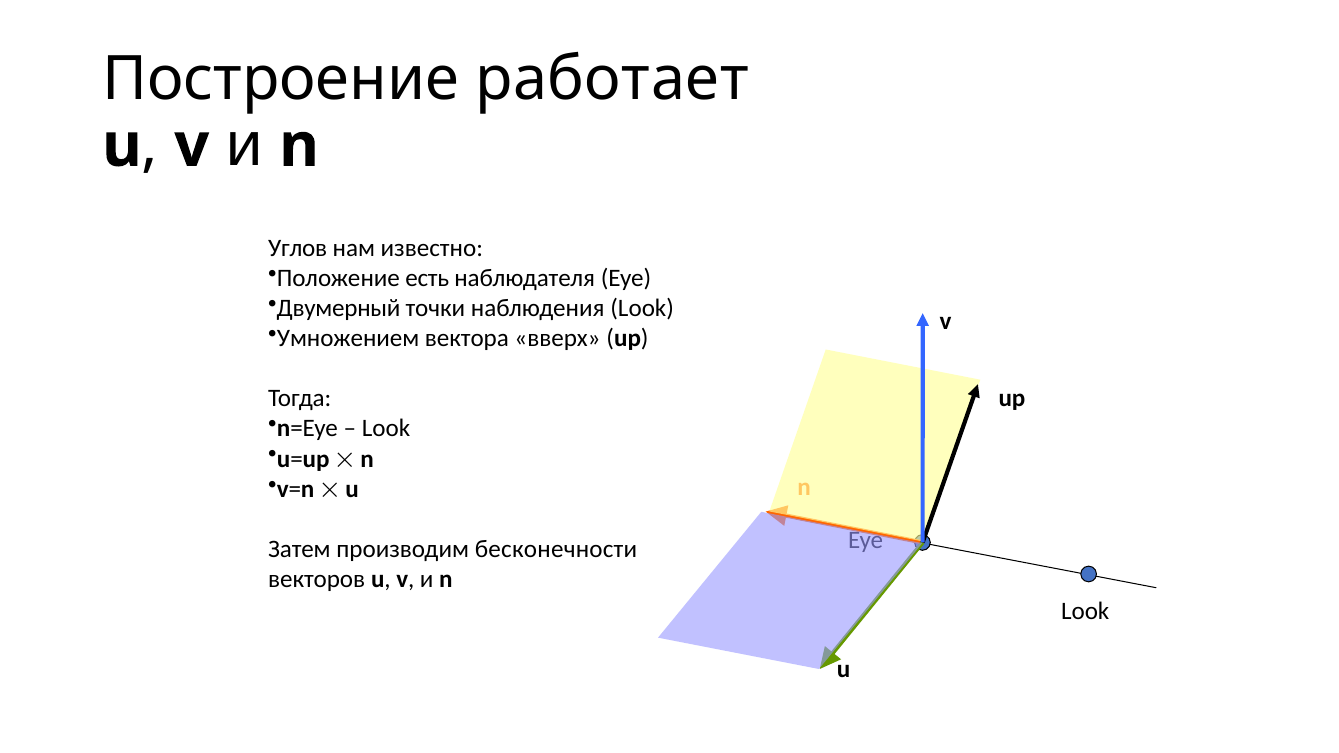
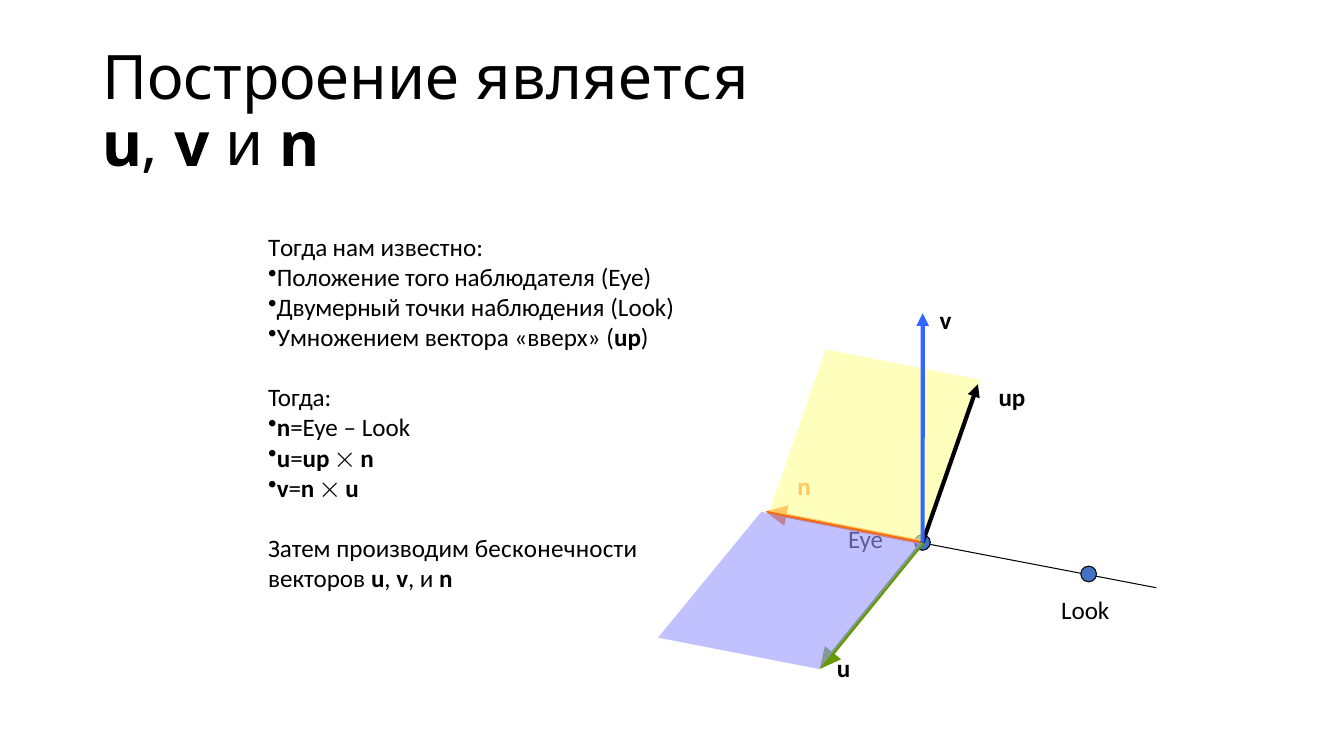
работает: работает -> является
Углов at (298, 248): Углов -> Тогда
есть: есть -> того
